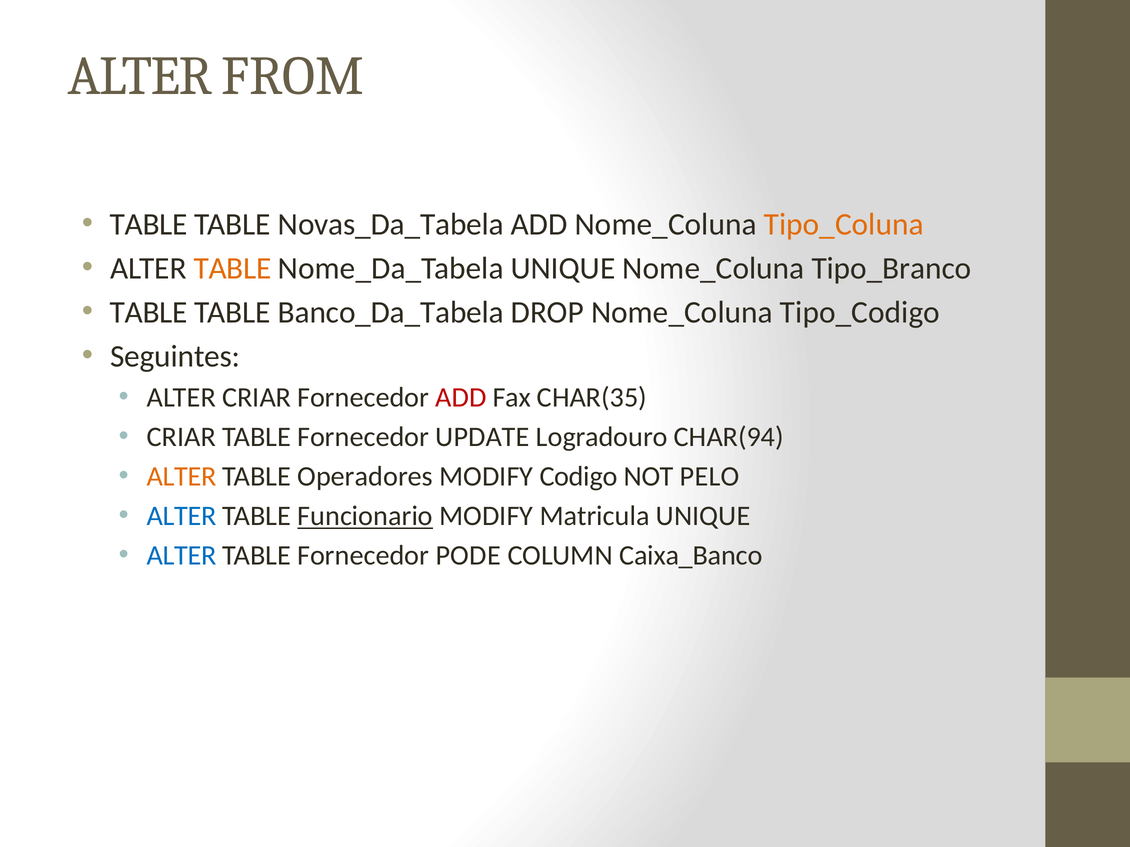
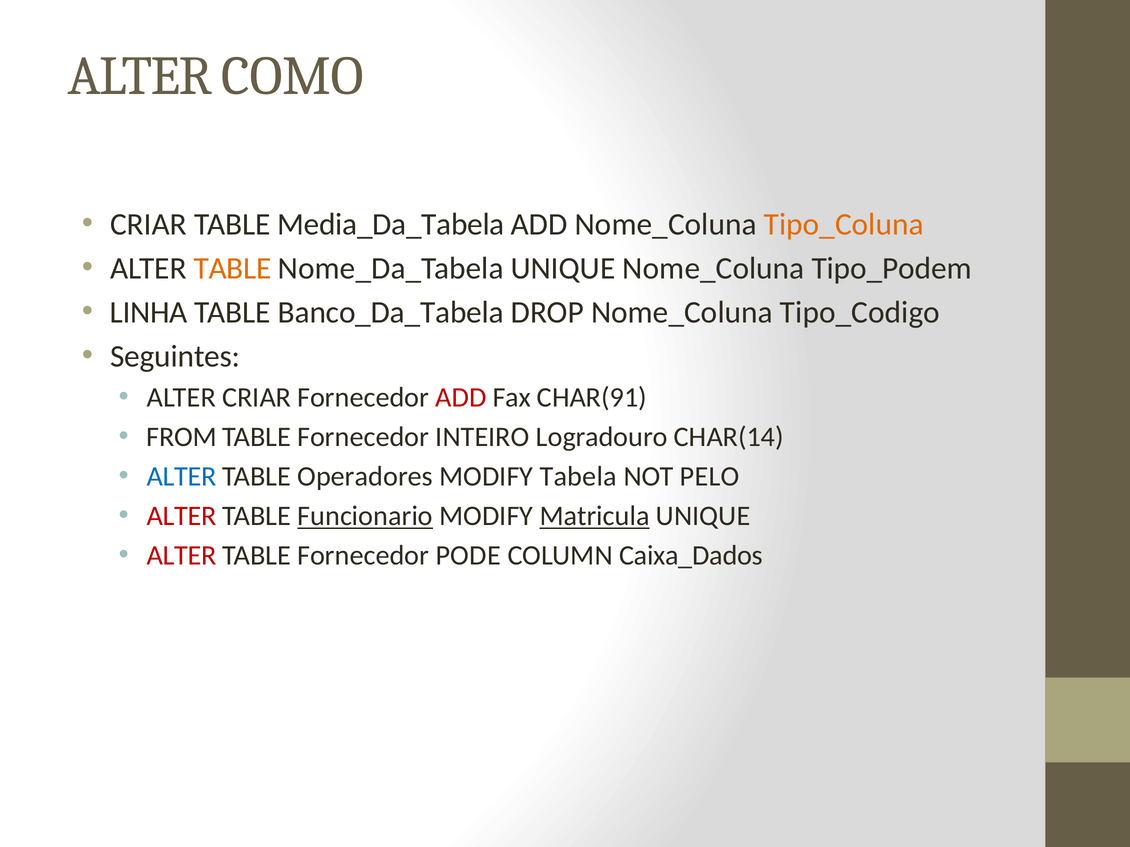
FROM: FROM -> COMO
TABLE at (149, 224): TABLE -> CRIAR
Novas_Da_Tabela: Novas_Da_Tabela -> Media_Da_Tabela
Tipo_Branco: Tipo_Branco -> Tipo_Podem
TABLE at (149, 312): TABLE -> LINHA
CHAR(35: CHAR(35 -> CHAR(91
CRIAR at (181, 437): CRIAR -> FROM
UPDATE: UPDATE -> INTEIRO
CHAR(94: CHAR(94 -> CHAR(14
ALTER at (182, 477) colour: orange -> blue
Codigo: Codigo -> Tabela
ALTER at (182, 516) colour: blue -> red
Matricula underline: none -> present
ALTER at (182, 556) colour: blue -> red
Caixa_Banco: Caixa_Banco -> Caixa_Dados
